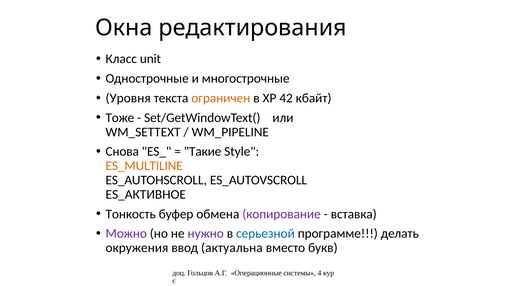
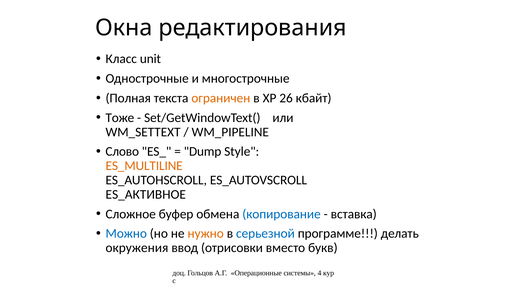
Уровня: Уровня -> Полная
42: 42 -> 26
Снова: Снова -> Слово
Такие: Такие -> Dump
Тонкость: Тонкость -> Сложное
копирование colour: purple -> blue
Можно colour: purple -> blue
нужно colour: purple -> orange
актуальна: актуальна -> отрисовки
